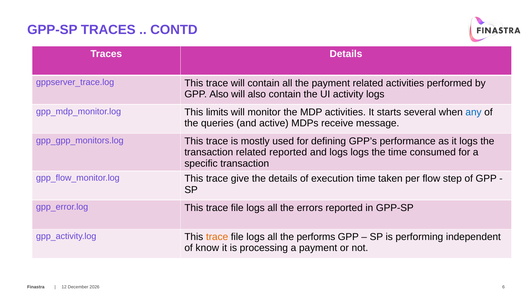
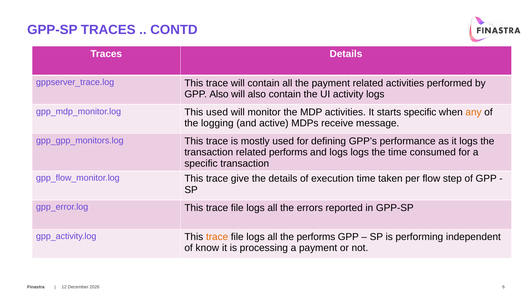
This limits: limits -> used
starts several: several -> specific
any colour: blue -> orange
queries: queries -> logging
related reported: reported -> performs
